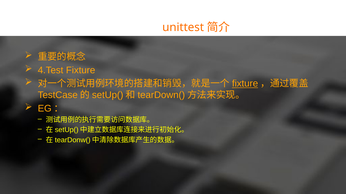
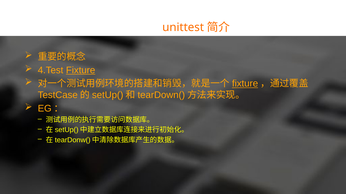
Fixture at (81, 70) underline: none -> present
